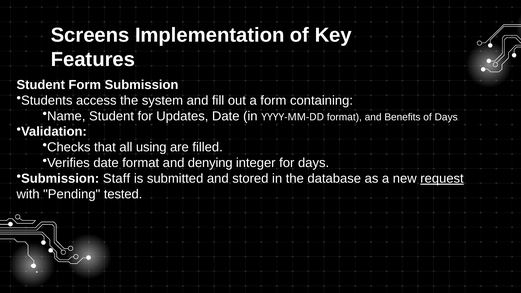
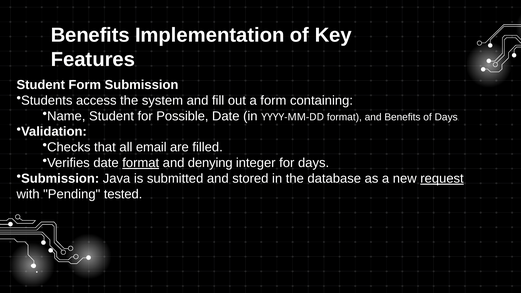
Screens at (90, 35): Screens -> Benefits
Updates: Updates -> Possible
using: using -> email
format at (141, 163) underline: none -> present
Staff: Staff -> Java
